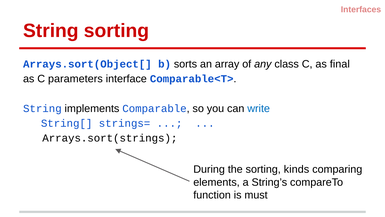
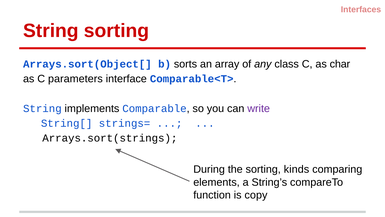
final: final -> char
write colour: blue -> purple
must: must -> copy
